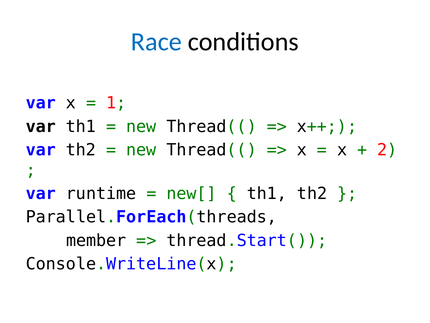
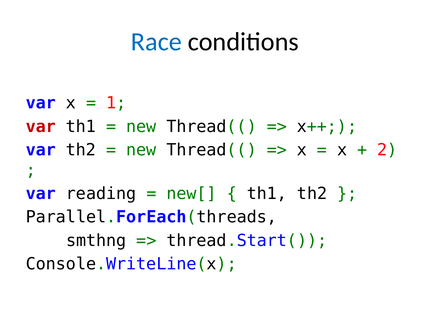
var at (41, 126) colour: black -> red
runtime: runtime -> reading
member: member -> smthng
